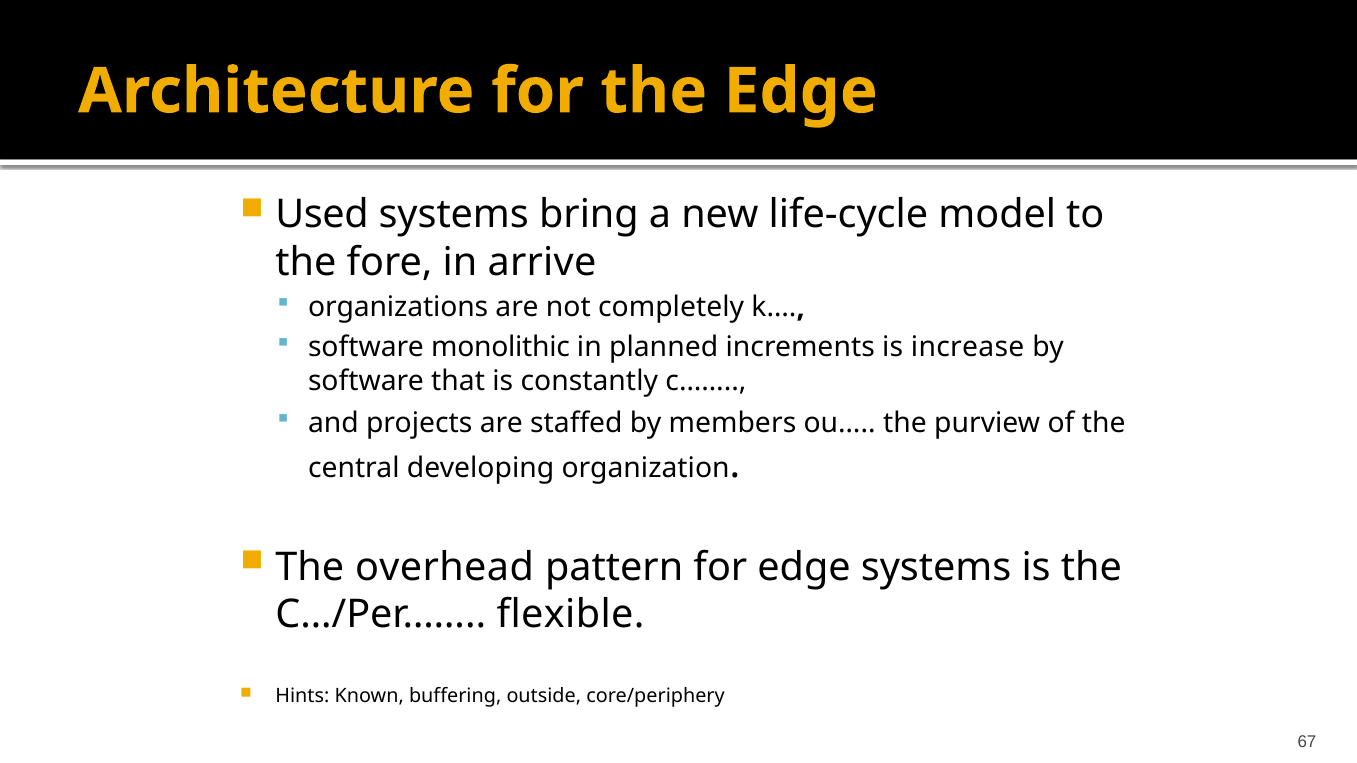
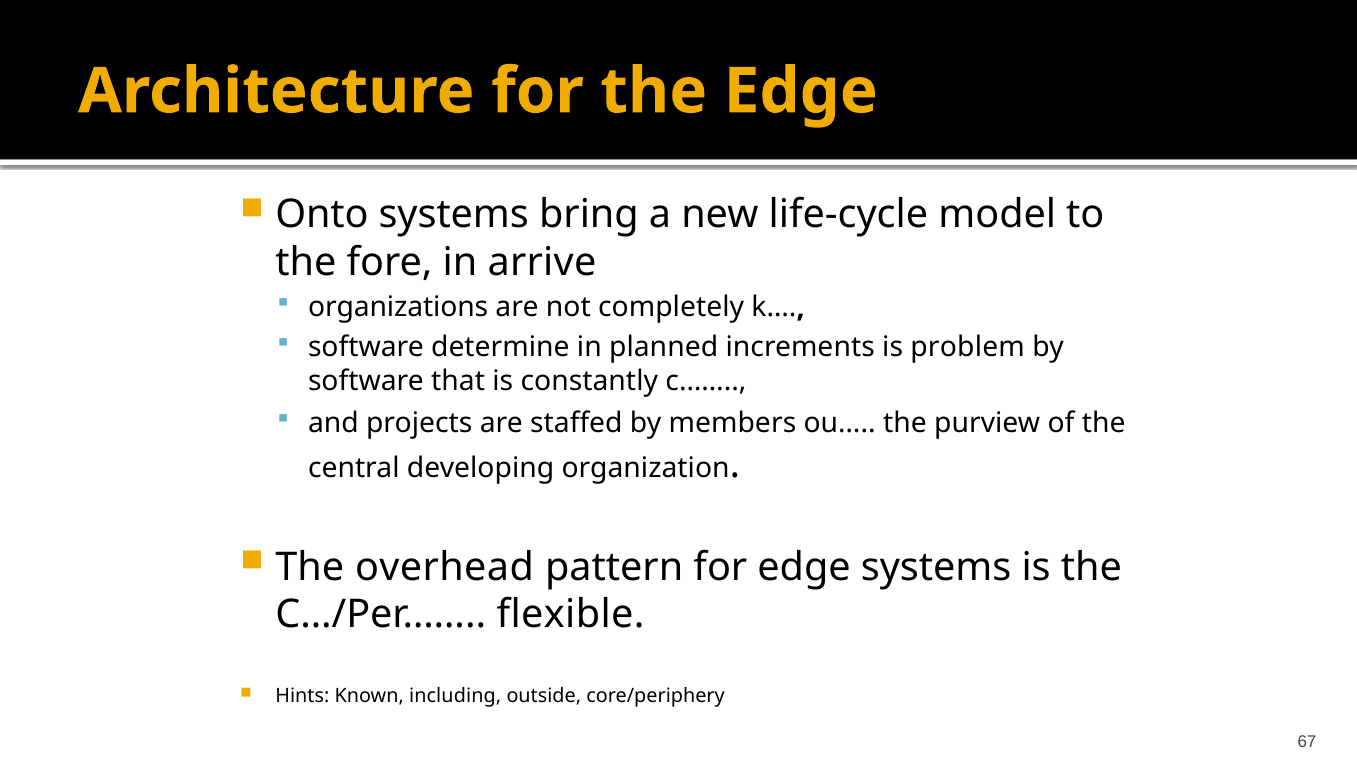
Used: Used -> Onto
monolithic: monolithic -> determine
increase: increase -> problem
buffering: buffering -> including
